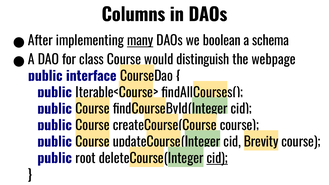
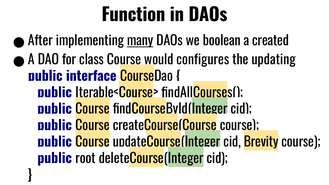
Columns: Columns -> Function
schema: schema -> created
distinguish: distinguish -> configures
webpage: webpage -> updating
cid at (217, 159) underline: present -> none
